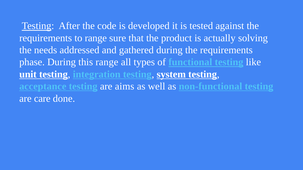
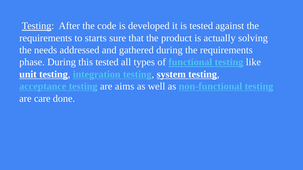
to range: range -> starts
this range: range -> tested
